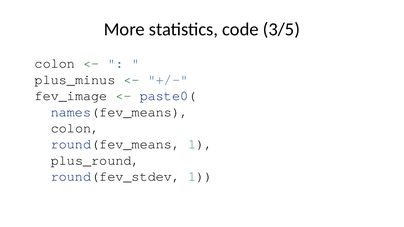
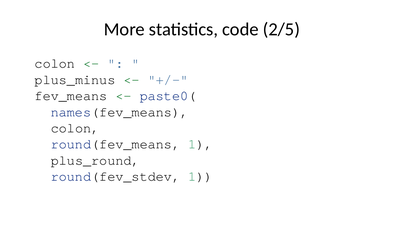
3/5: 3/5 -> 2/5
fev_image: fev_image -> fev_means
